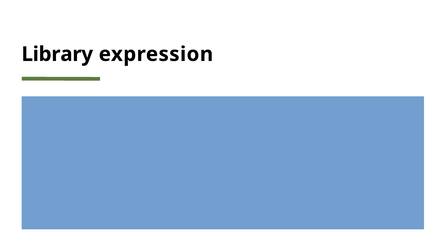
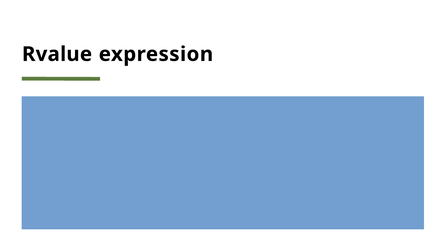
Library: Library -> Rvalue
